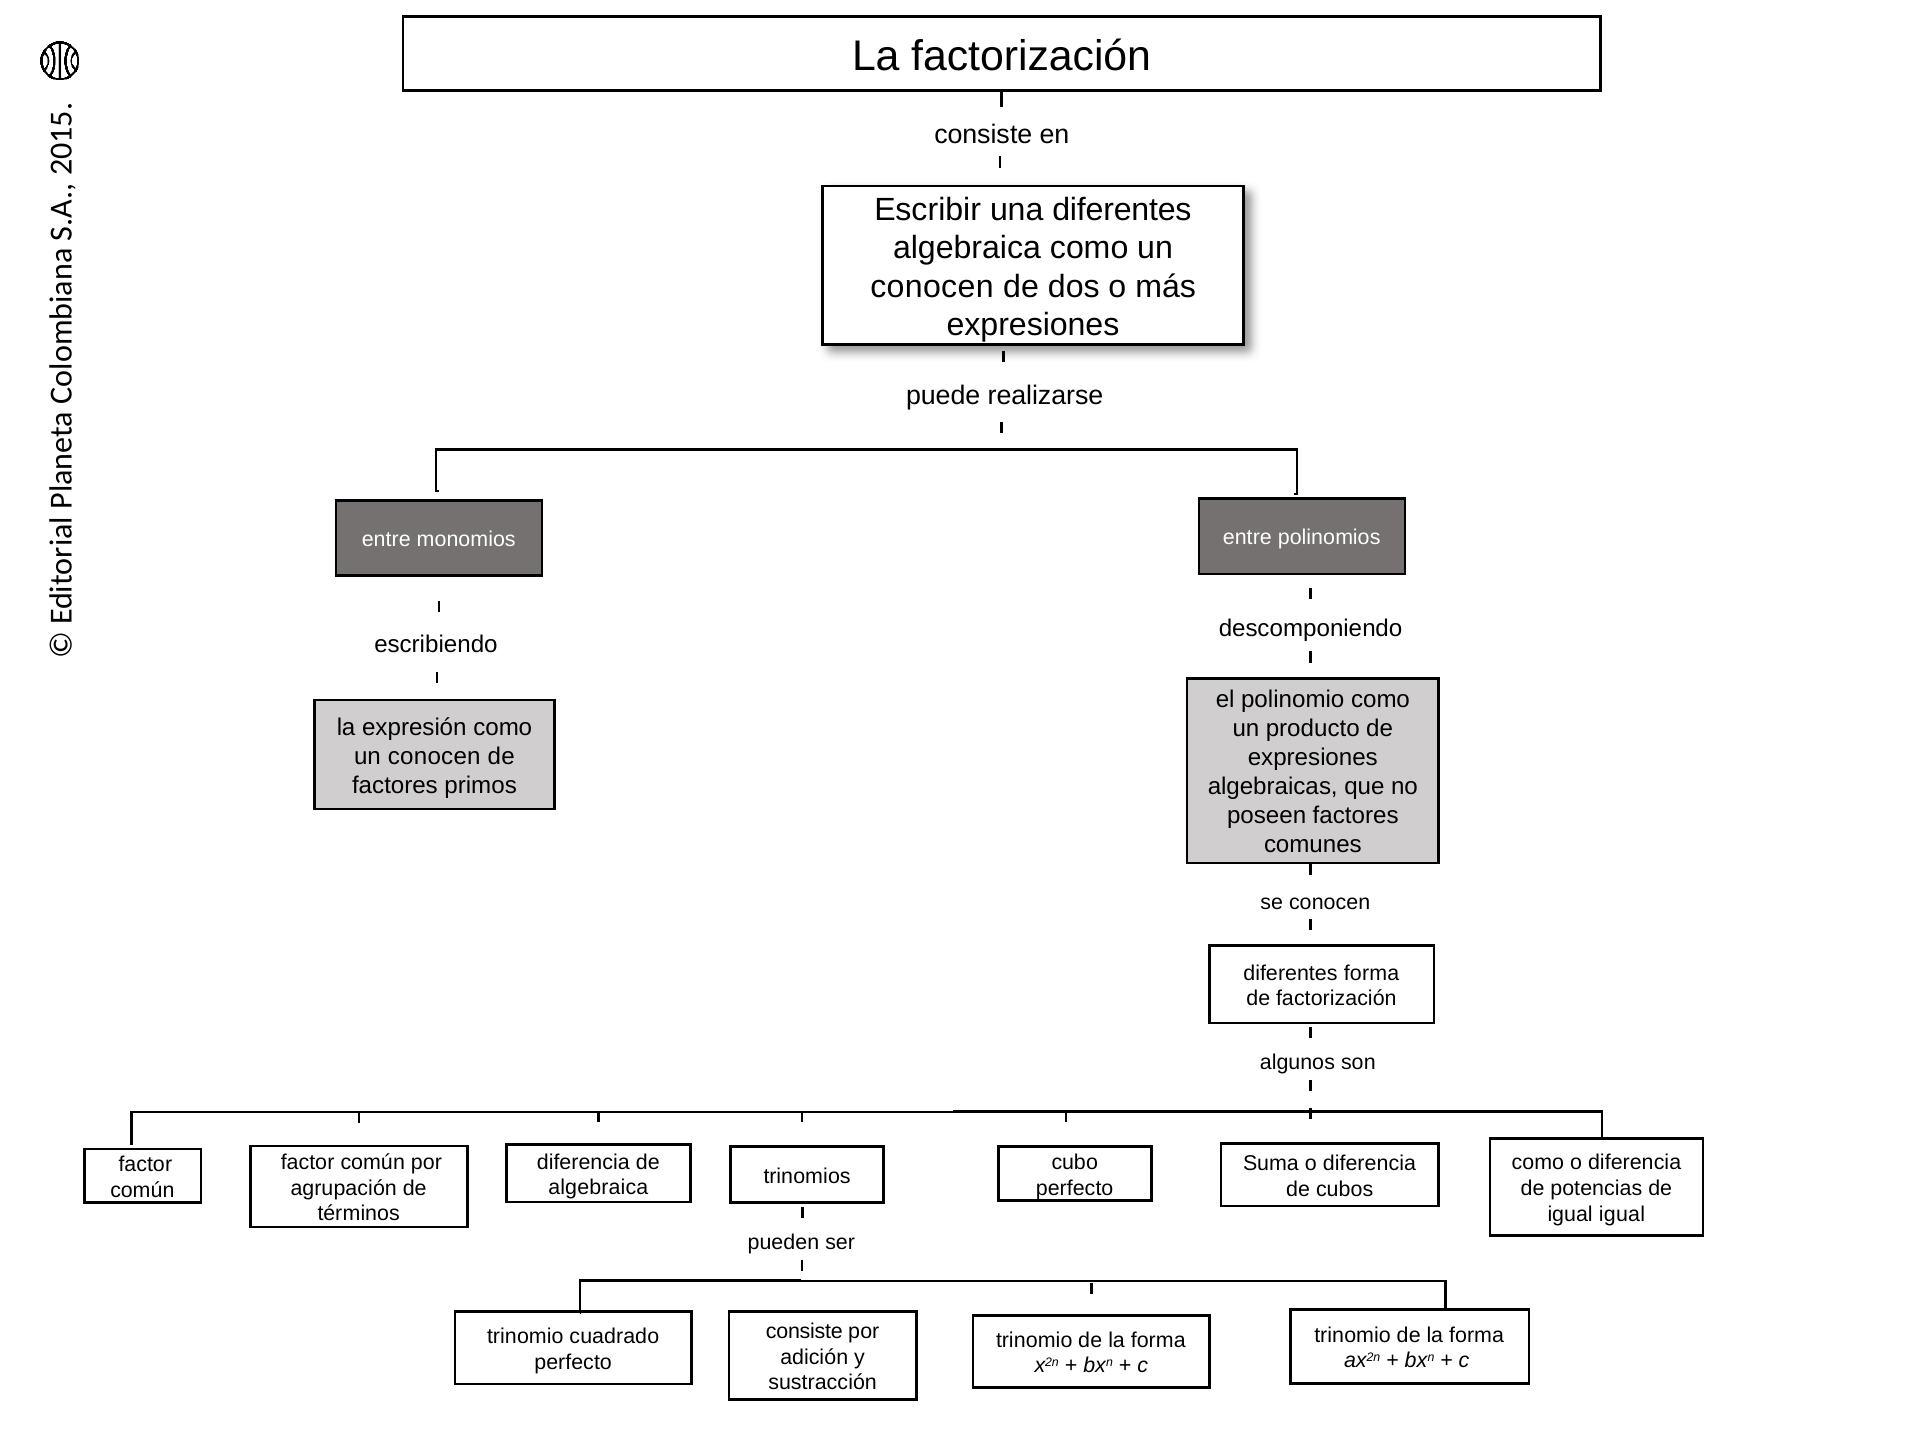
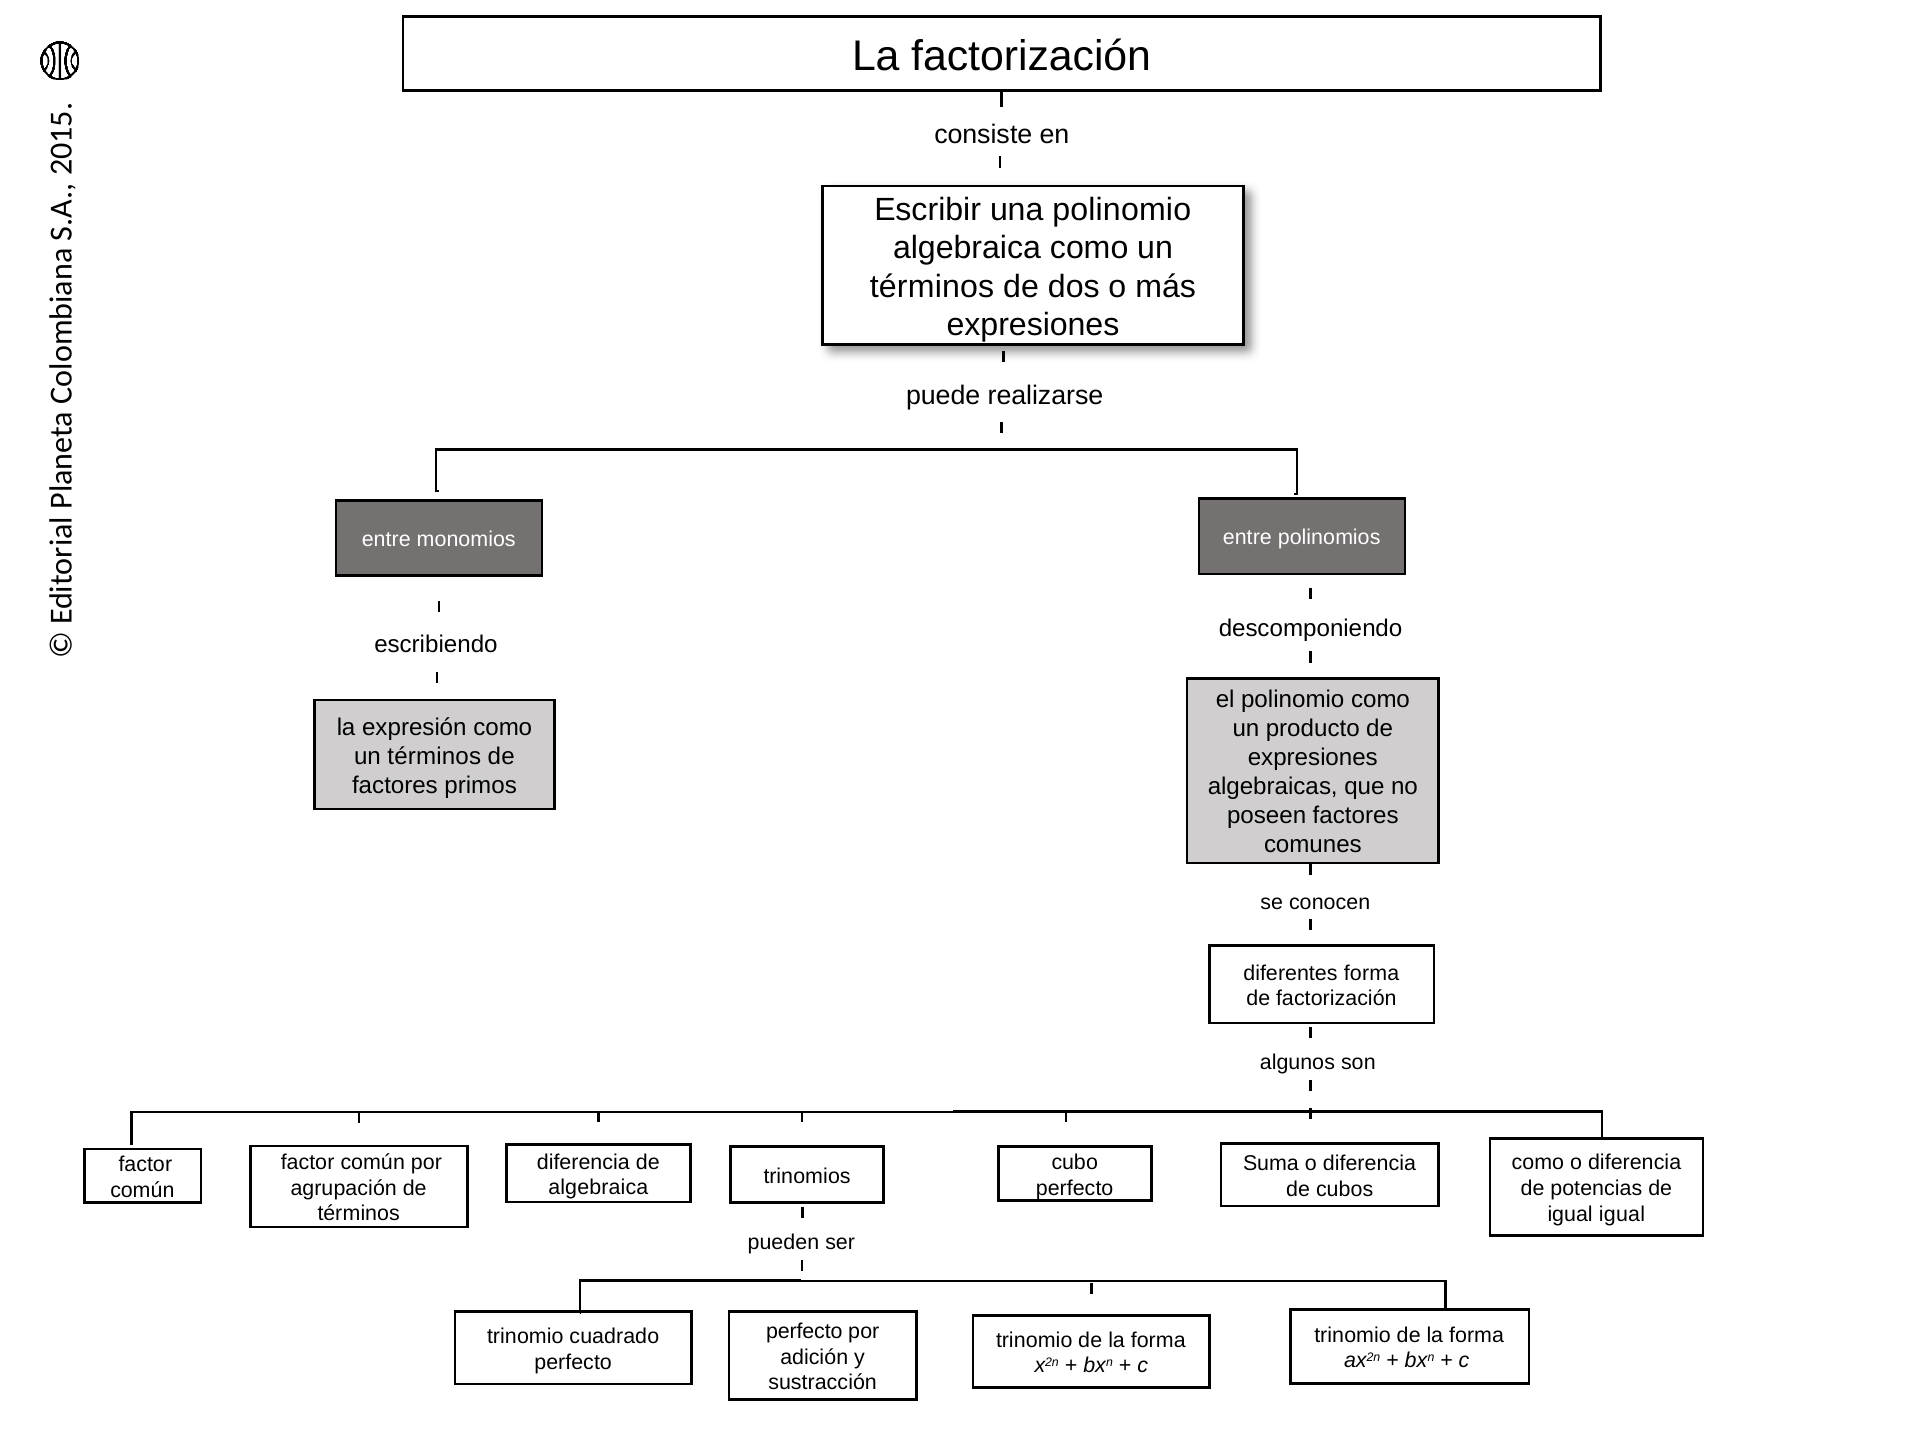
una diferentes: diferentes -> polinomio
conocen at (932, 287): conocen -> términos
conocen at (434, 756): conocen -> términos
consiste at (804, 1331): consiste -> perfecto
